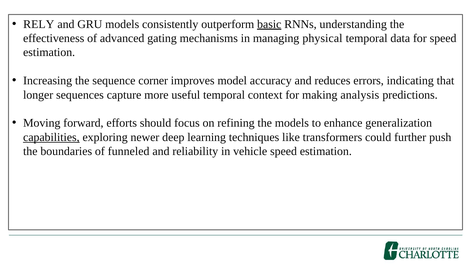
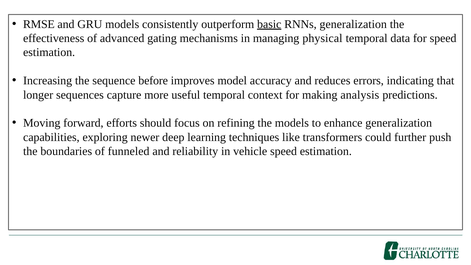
RELY: RELY -> RMSE
RNNs understanding: understanding -> generalization
corner: corner -> before
capabilities underline: present -> none
